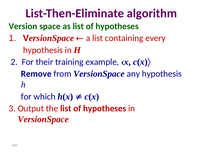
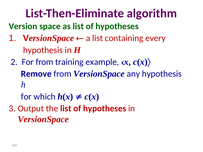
For their: their -> from
